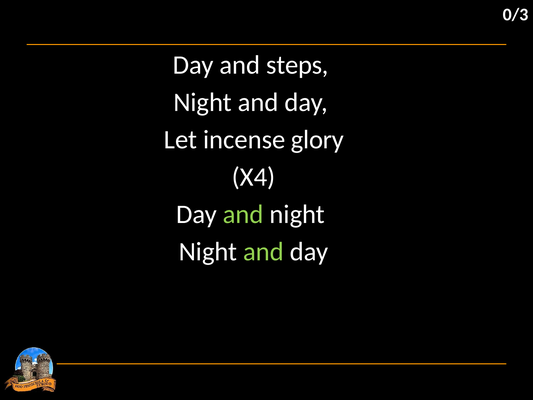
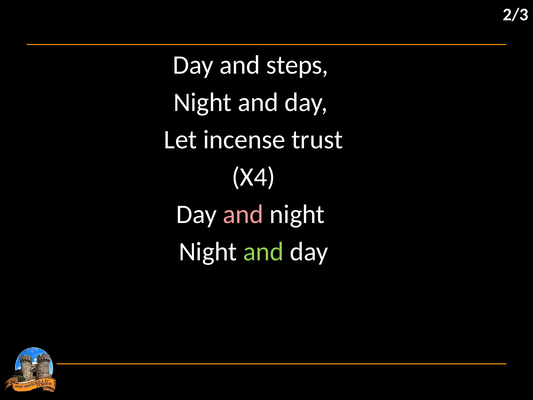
0/3: 0/3 -> 2/3
glory: glory -> trust
and at (243, 214) colour: light green -> pink
